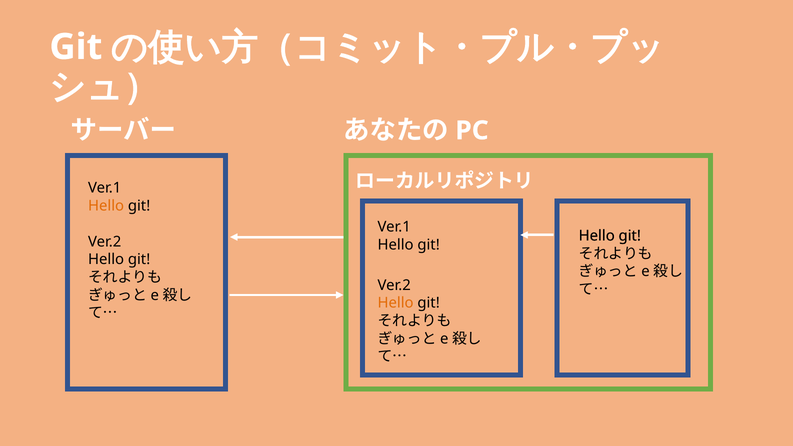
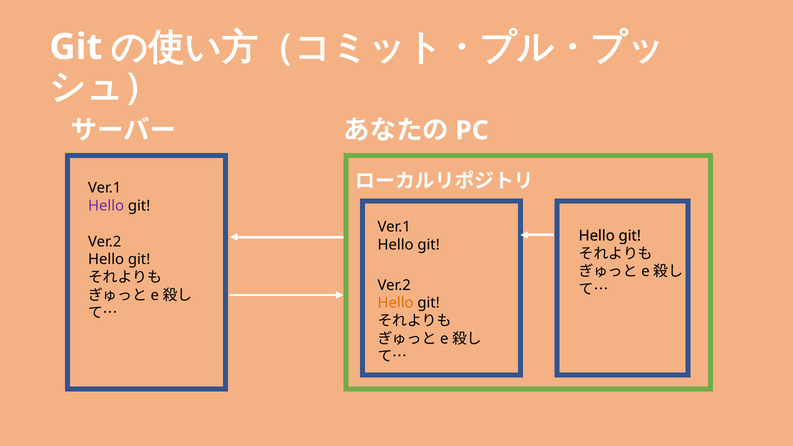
Hello at (106, 206) colour: orange -> purple
